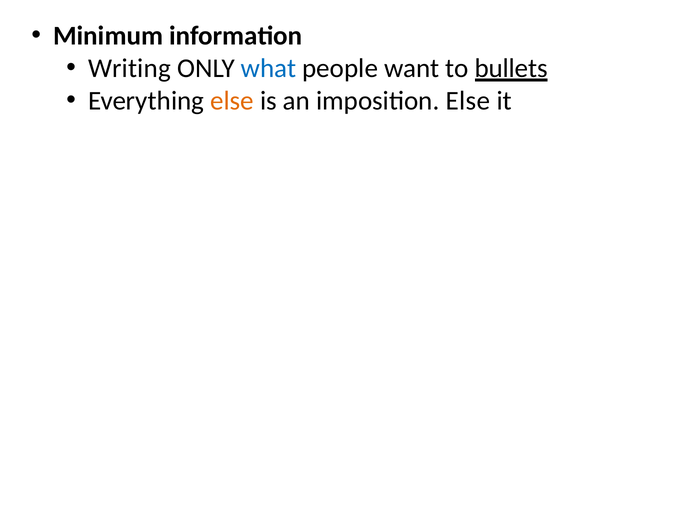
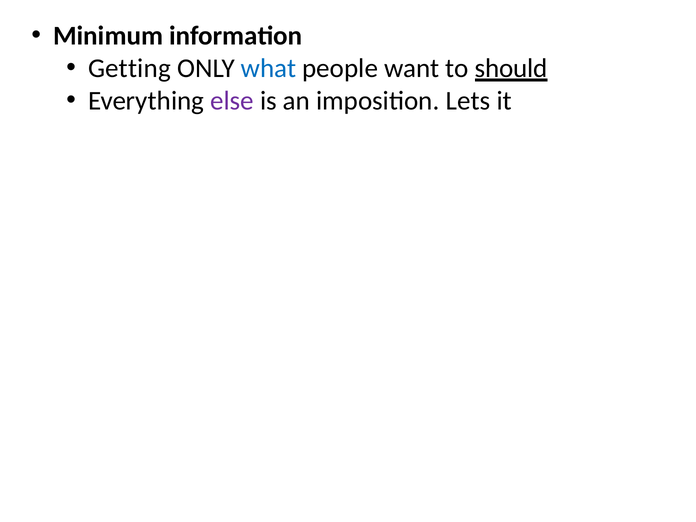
Writing: Writing -> Getting
bullets: bullets -> should
else at (232, 101) colour: orange -> purple
imposition Else: Else -> Lets
